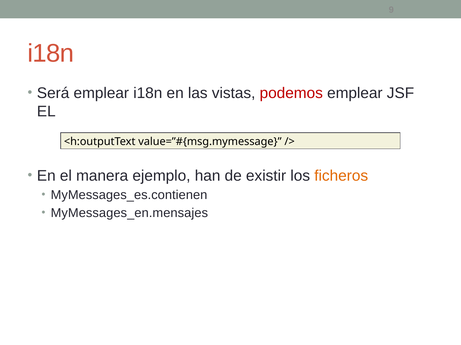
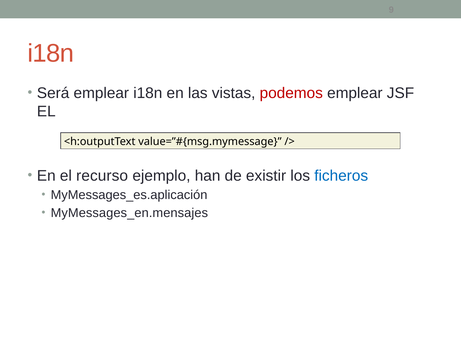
manera: manera -> recurso
ficheros colour: orange -> blue
MyMessages_es.contienen: MyMessages_es.contienen -> MyMessages_es.aplicación
